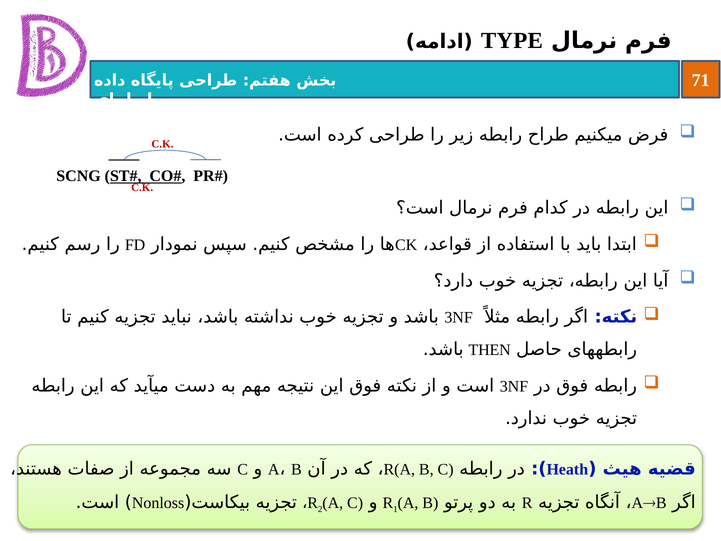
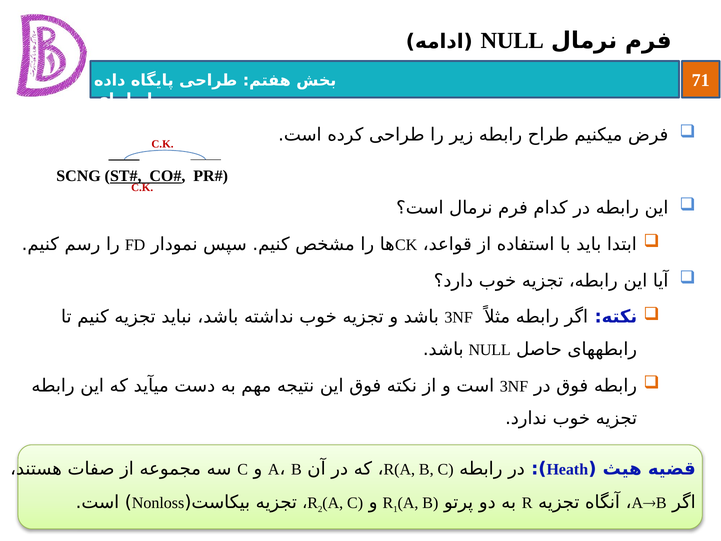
TYPE at (512, 41): TYPE -> NULL
THEN at (490, 350): THEN -> NULL
